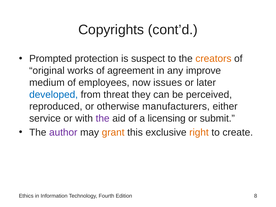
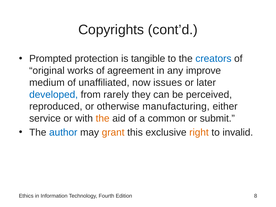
suspect: suspect -> tangible
creators colour: orange -> blue
employees: employees -> unaffiliated
threat: threat -> rarely
manufacturers: manufacturers -> manufacturing
the at (103, 118) colour: purple -> orange
licensing: licensing -> common
author colour: purple -> blue
create: create -> invalid
